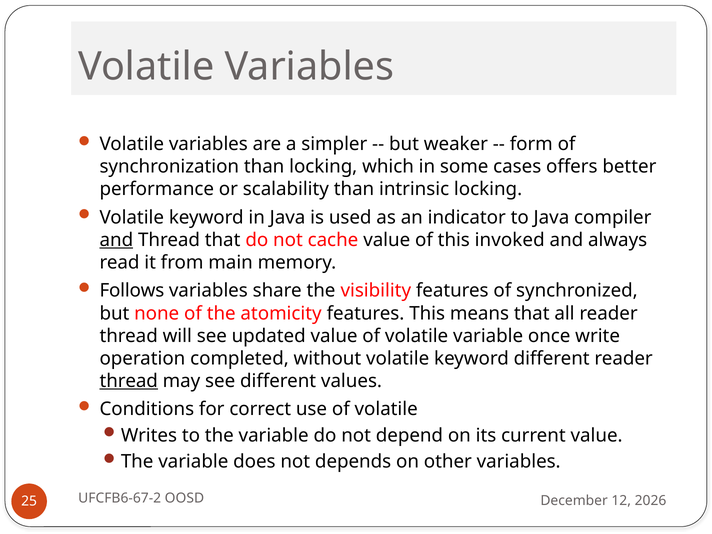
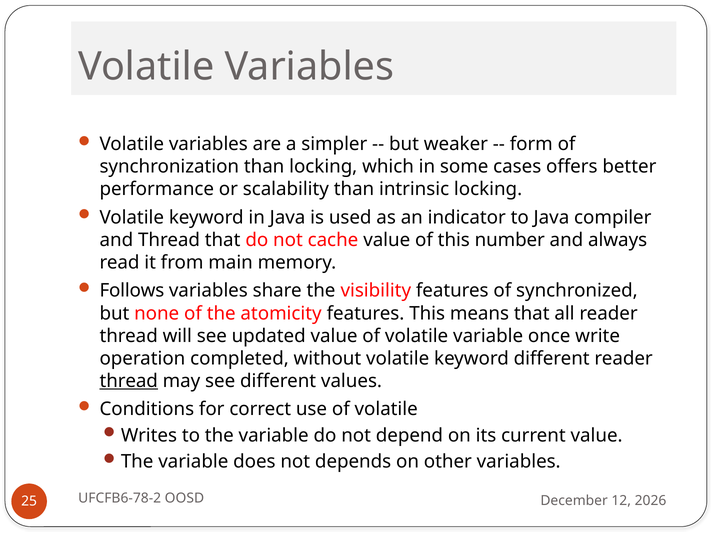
and at (116, 240) underline: present -> none
invoked: invoked -> number
UFCFB6-67-2: UFCFB6-67-2 -> UFCFB6-78-2
